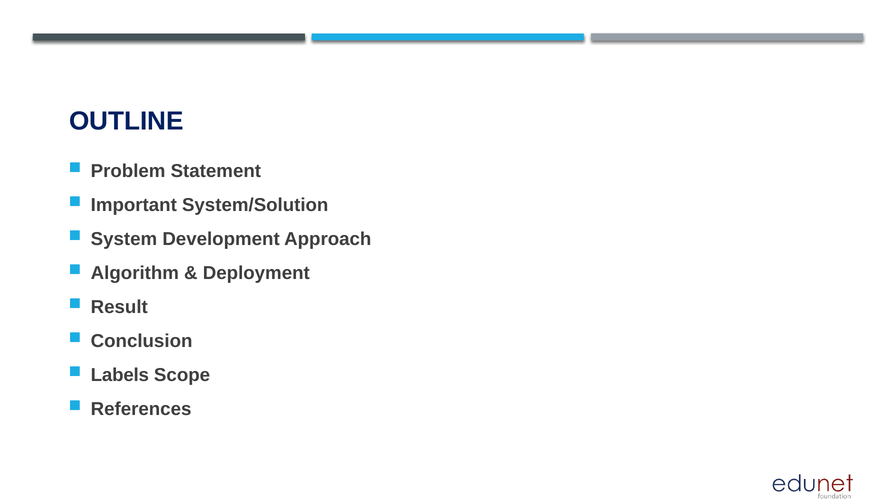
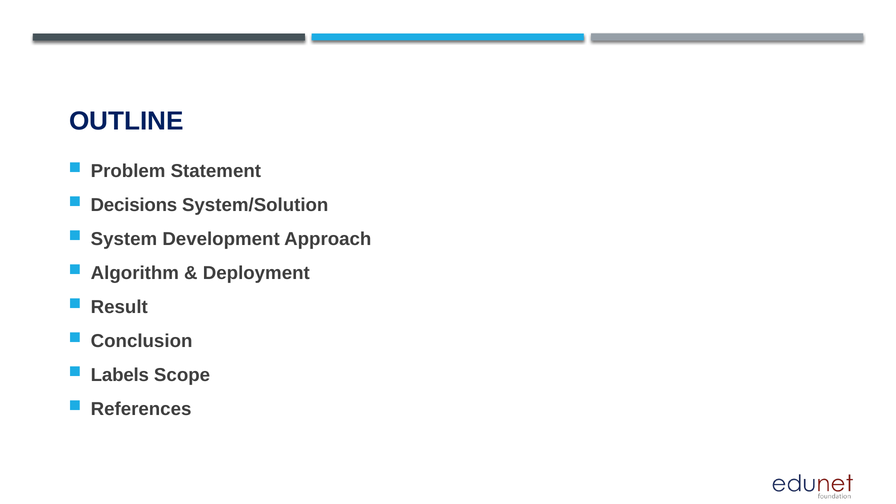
Important: Important -> Decisions
